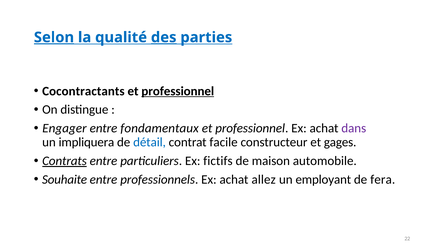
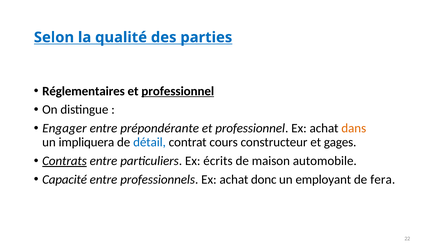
Selon underline: present -> none
des underline: present -> none
Cocontractants: Cocontractants -> Réglementaires
fondamentaux: fondamentaux -> prépondérante
dans colour: purple -> orange
facile: facile -> cours
fictifs: fictifs -> écrits
Souhaite: Souhaite -> Capacité
allez: allez -> donc
